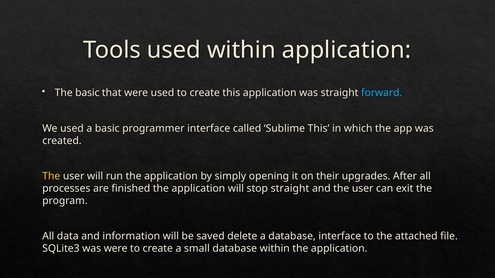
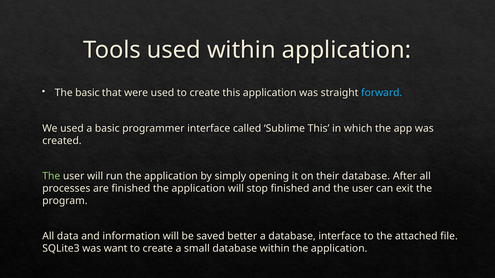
The at (51, 176) colour: yellow -> light green
their upgrades: upgrades -> database
stop straight: straight -> finished
delete: delete -> better
was were: were -> want
